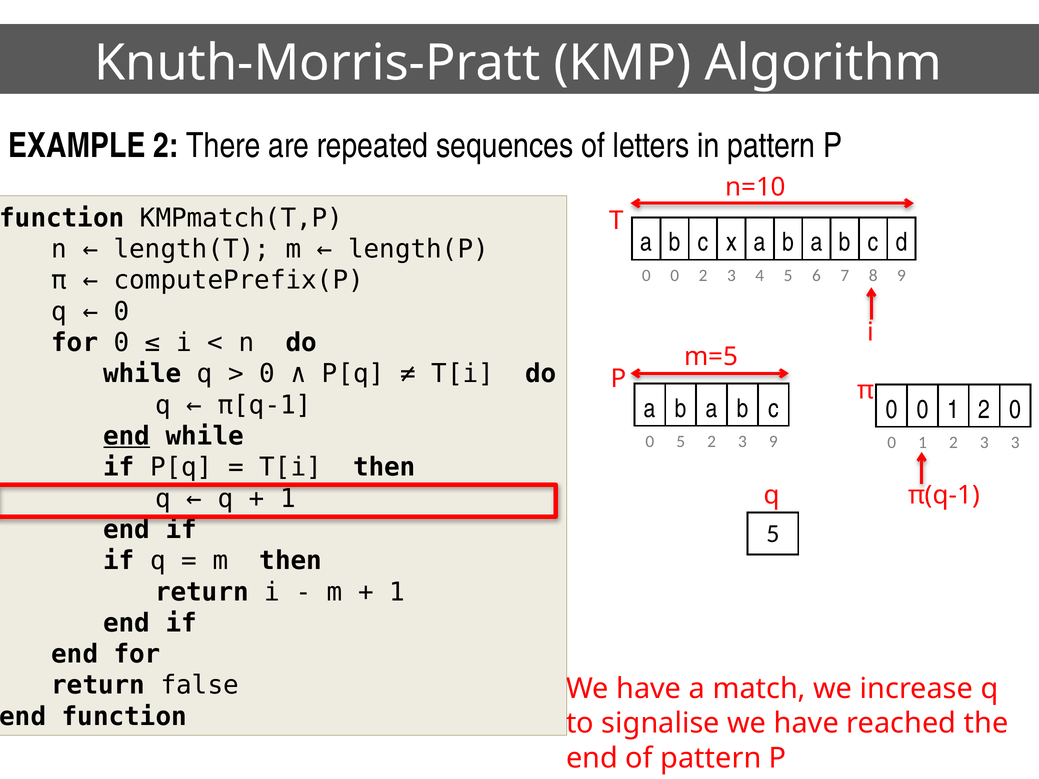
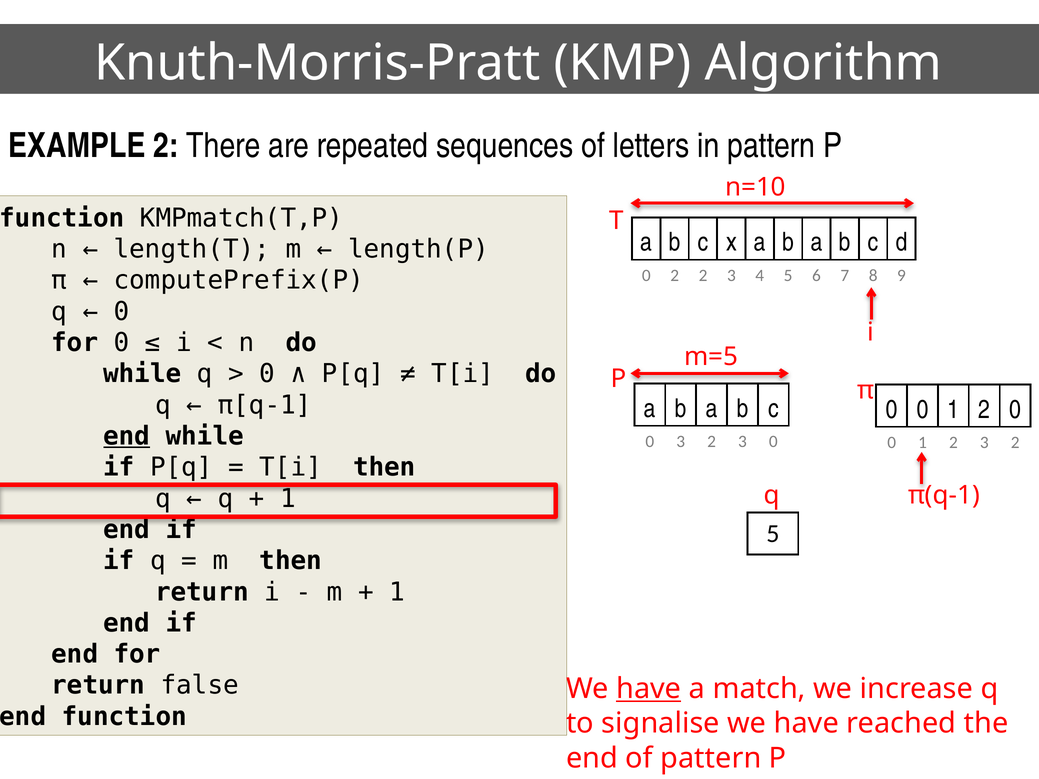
0 at (675, 276): 0 -> 2
0 5: 5 -> 3
3 9: 9 -> 0
2 3 3: 3 -> 2
have at (649, 689) underline: none -> present
